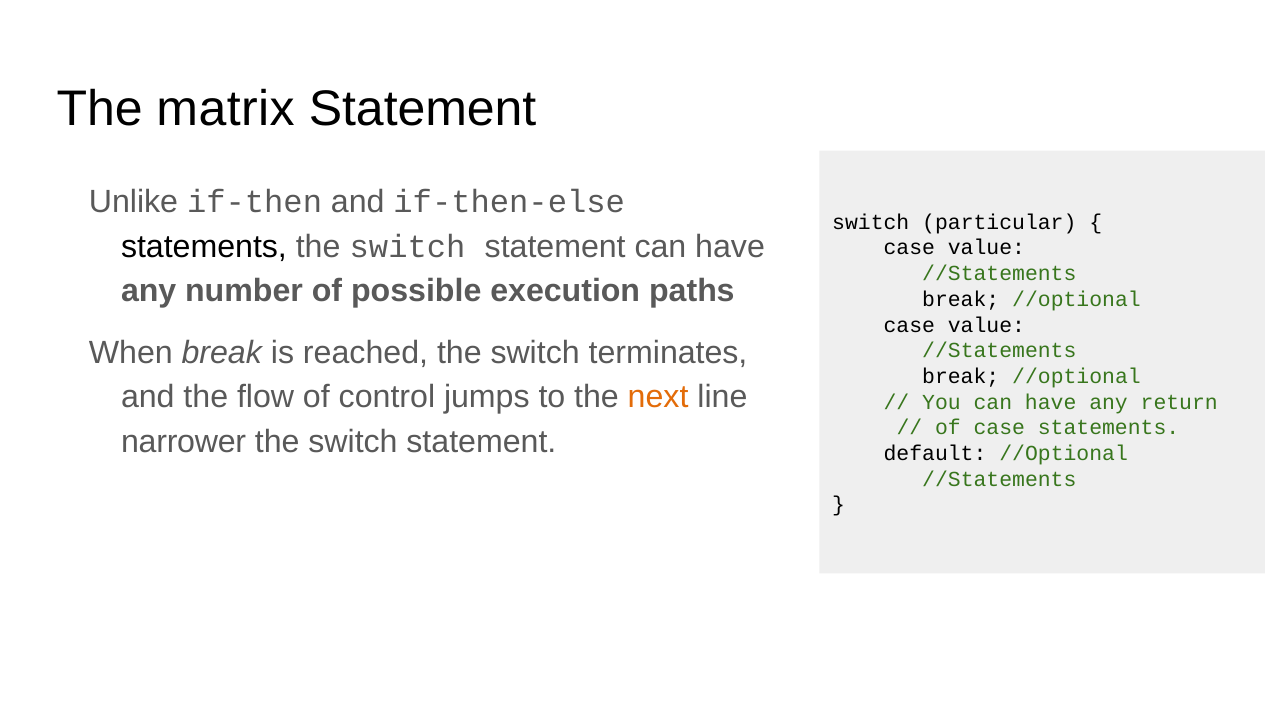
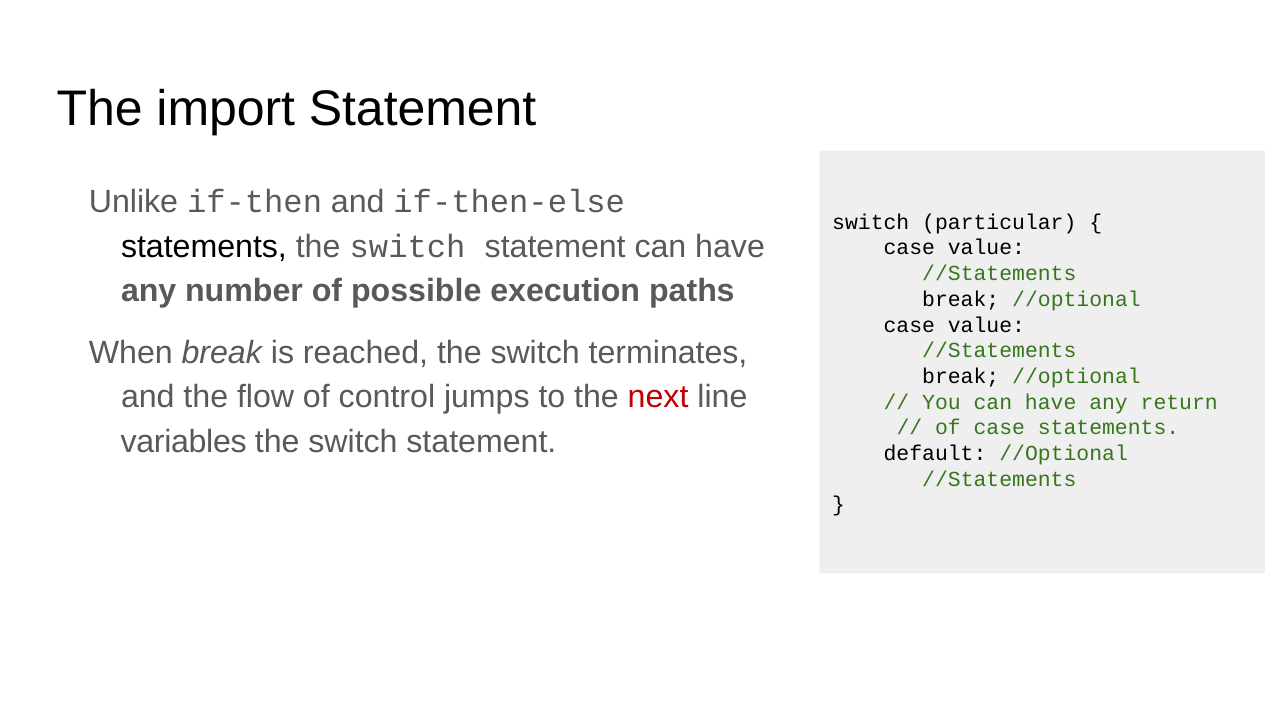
matrix: matrix -> import
next colour: orange -> red
narrower: narrower -> variables
